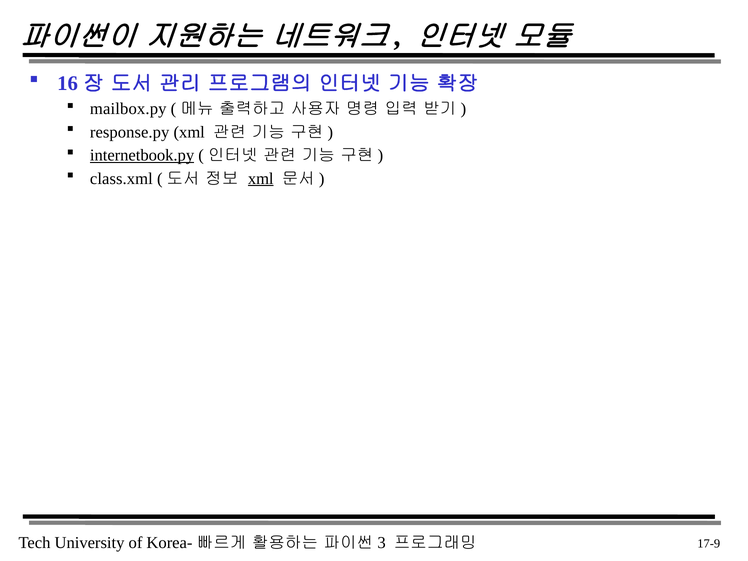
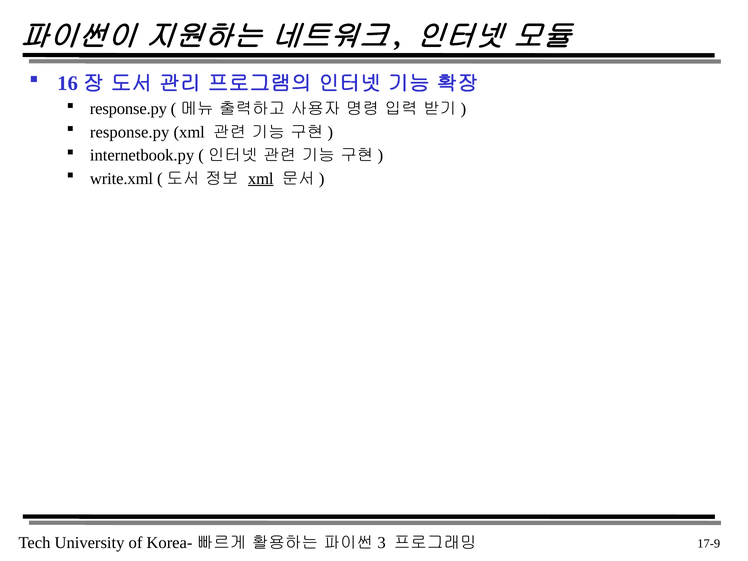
mailbox.py at (128, 109): mailbox.py -> response.py
internetbook.py underline: present -> none
class.xml: class.xml -> write.xml
